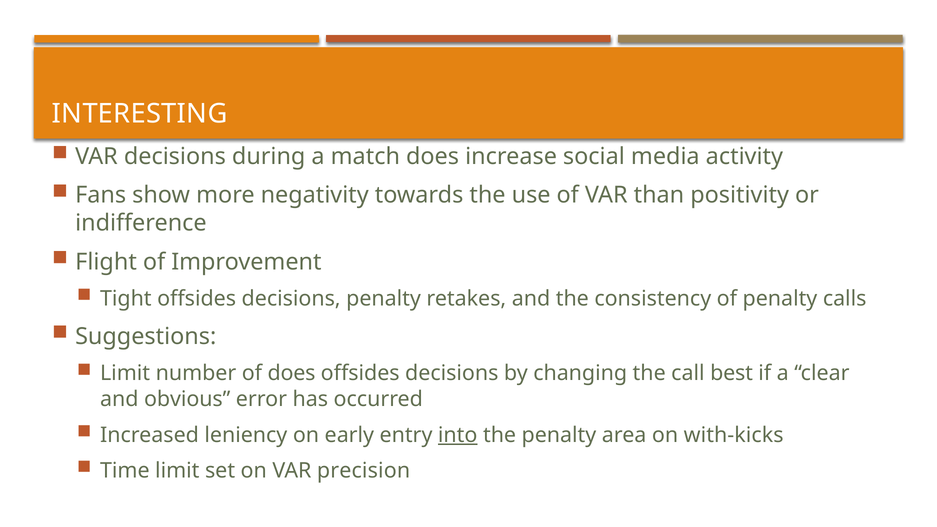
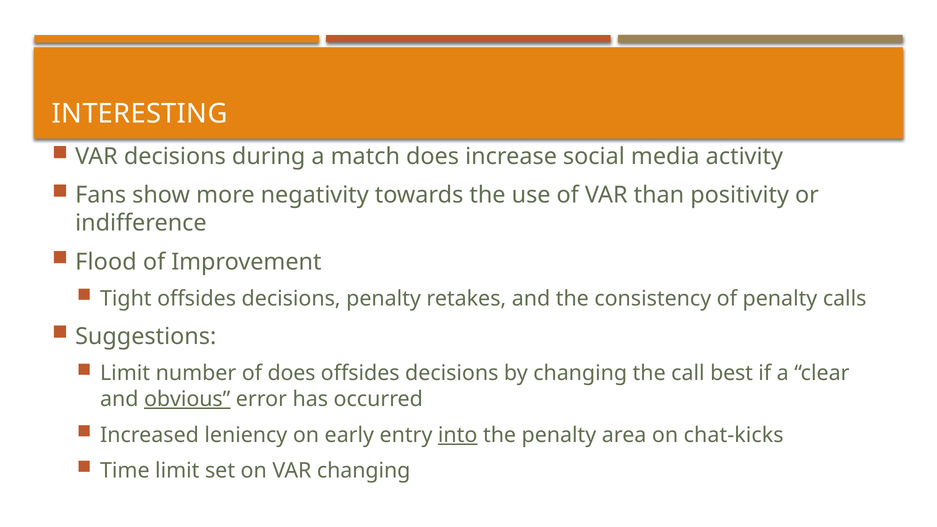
Flight: Flight -> Flood
obvious underline: none -> present
with-kicks: with-kicks -> chat-kicks
VAR precision: precision -> changing
